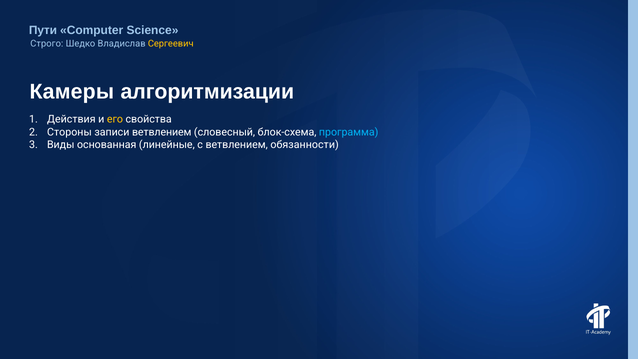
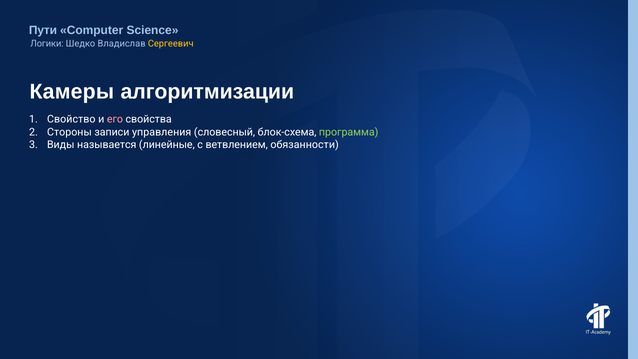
Строго: Строго -> Логики
Действия: Действия -> Свойство
его colour: yellow -> pink
записи ветвлением: ветвлением -> управления
программа colour: light blue -> light green
основанная: основанная -> называется
